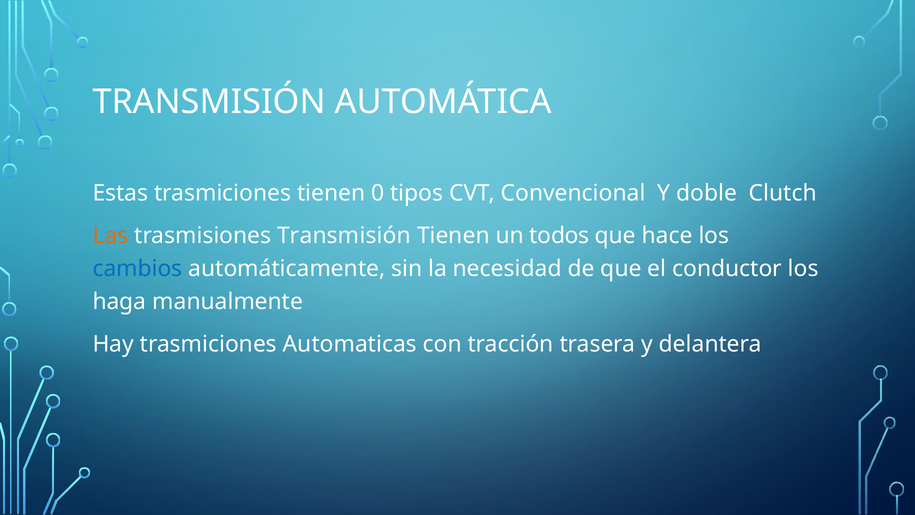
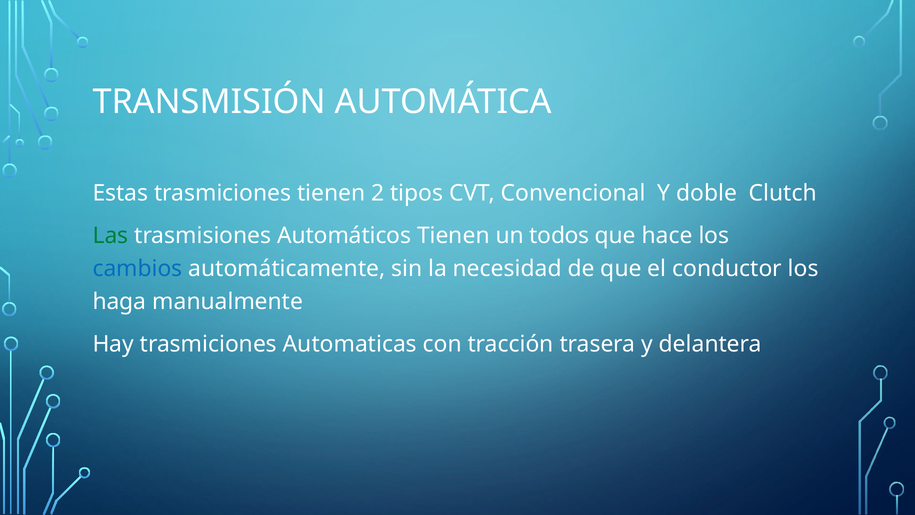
0: 0 -> 2
Las colour: orange -> green
trasmisiones Transmisión: Transmisión -> Automáticos
